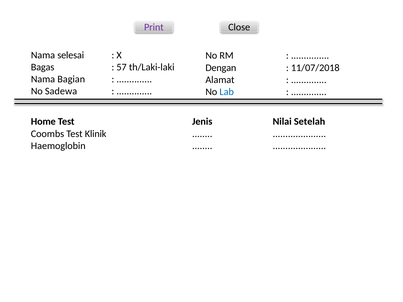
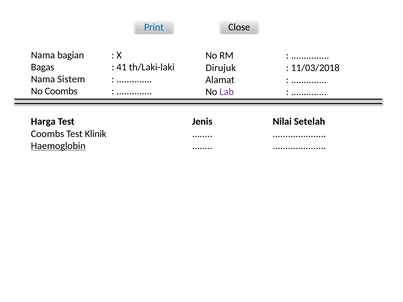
Print colour: purple -> blue
selesai: selesai -> bagian
57: 57 -> 41
Dengan: Dengan -> Dirujuk
11/07/2018: 11/07/2018 -> 11/03/2018
Bagian: Bagian -> Sistem
No Sadewa: Sadewa -> Coombs
Lab colour: blue -> purple
Home: Home -> Harga
Haemoglobin underline: none -> present
